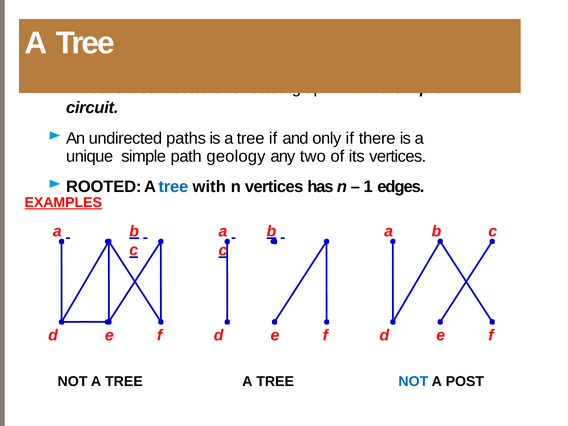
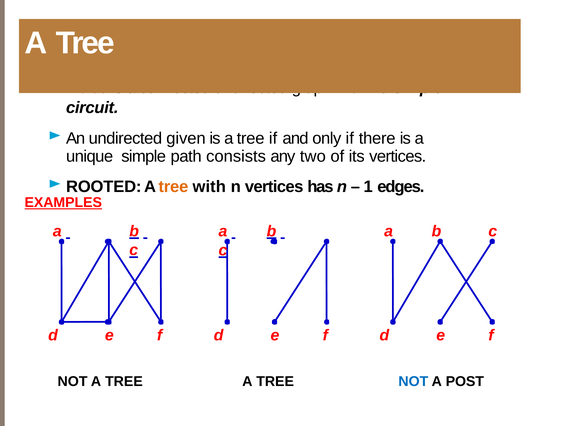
paths: paths -> given
geology: geology -> consists
tree at (173, 187) colour: blue -> orange
